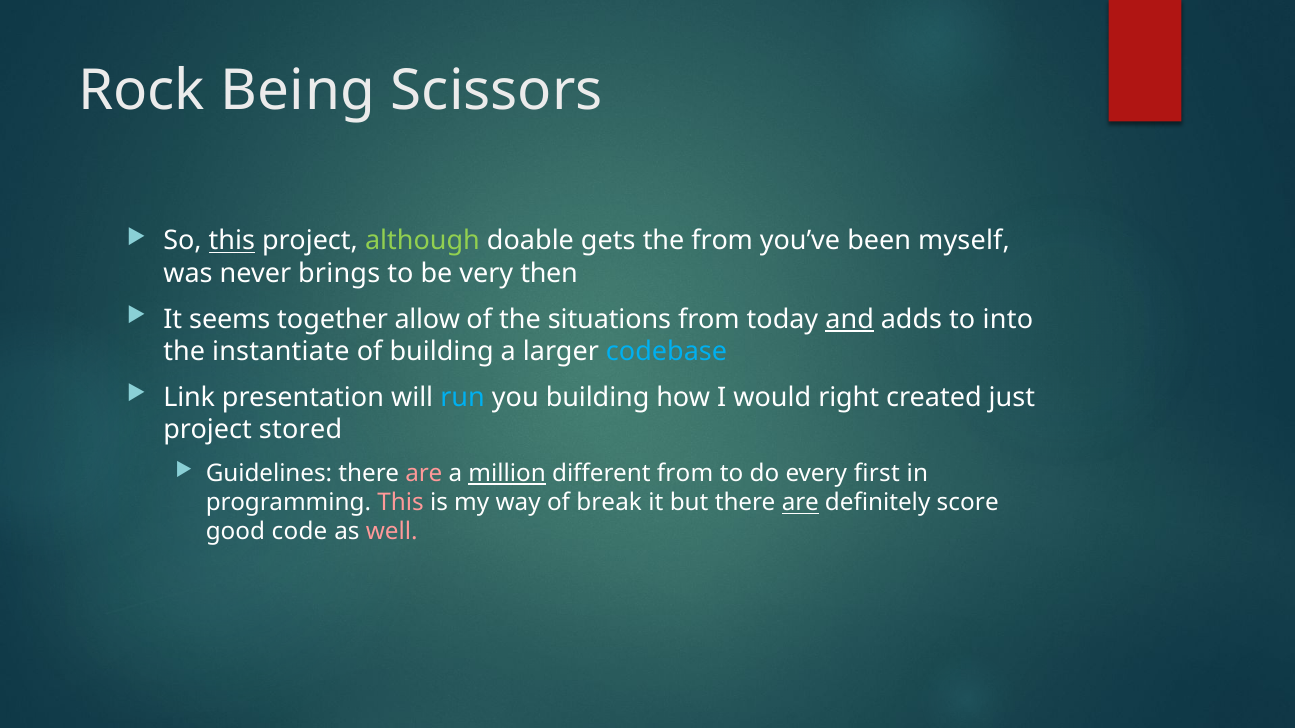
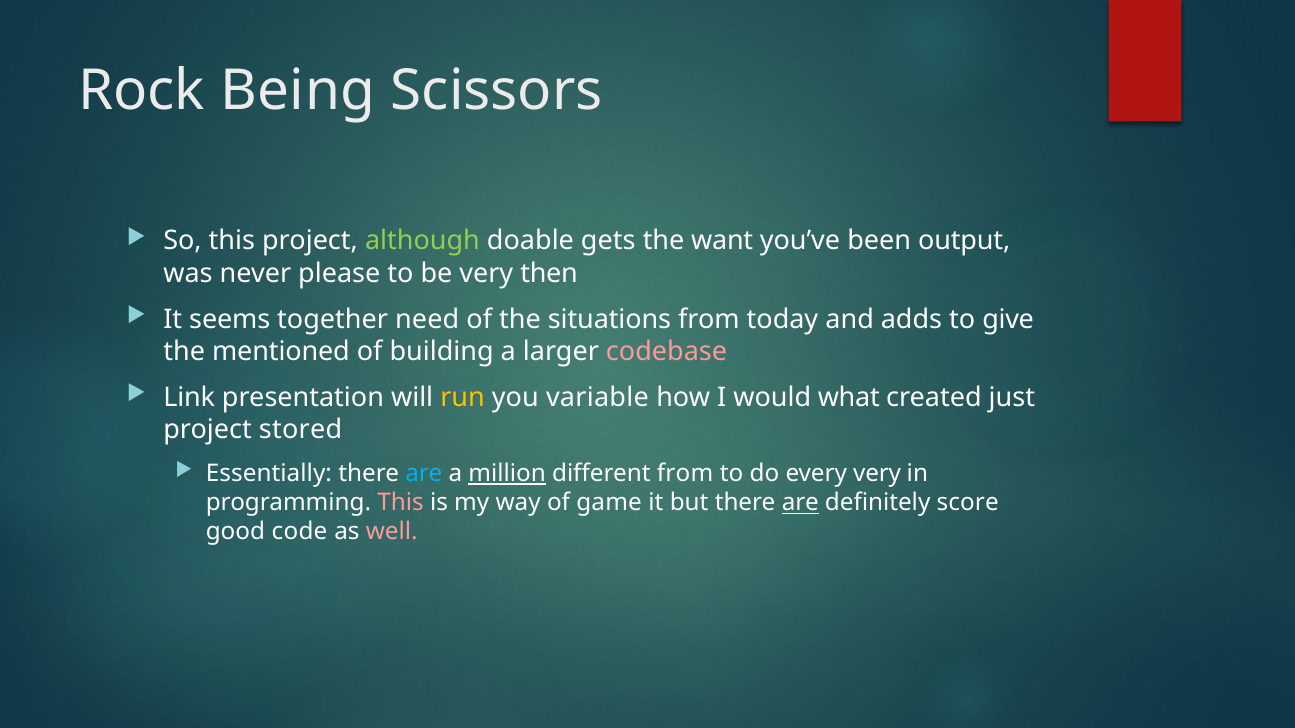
this at (232, 241) underline: present -> none
the from: from -> want
myself: myself -> output
brings: brings -> please
allow: allow -> need
and underline: present -> none
into: into -> give
instantiate: instantiate -> mentioned
codebase colour: light blue -> pink
run colour: light blue -> yellow
you building: building -> variable
right: right -> what
Guidelines: Guidelines -> Essentially
are at (424, 474) colour: pink -> light blue
every first: first -> very
break: break -> game
